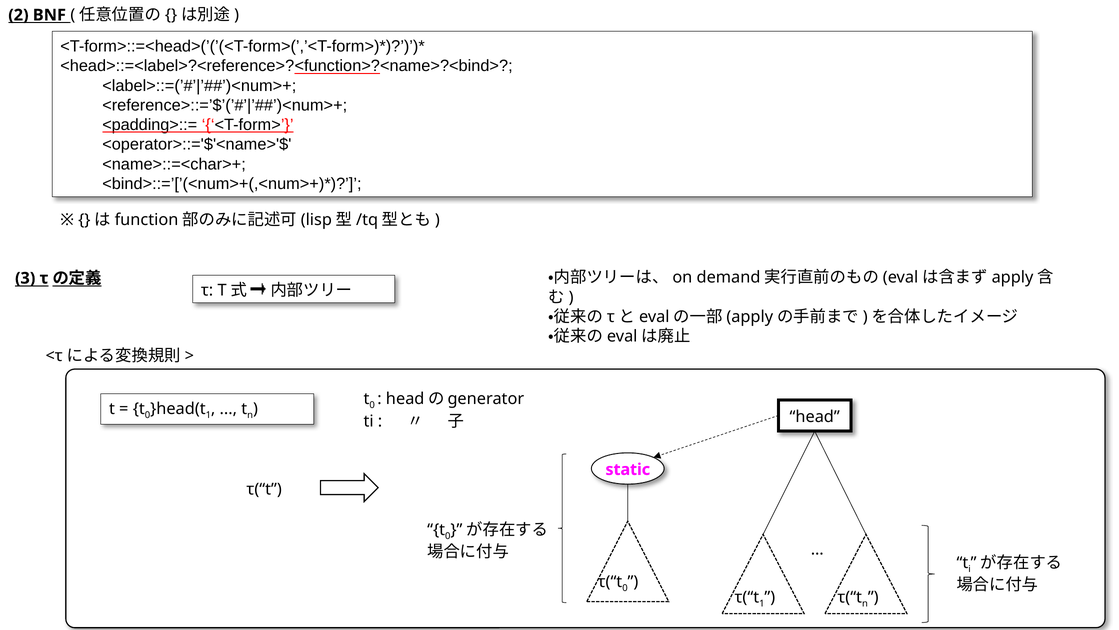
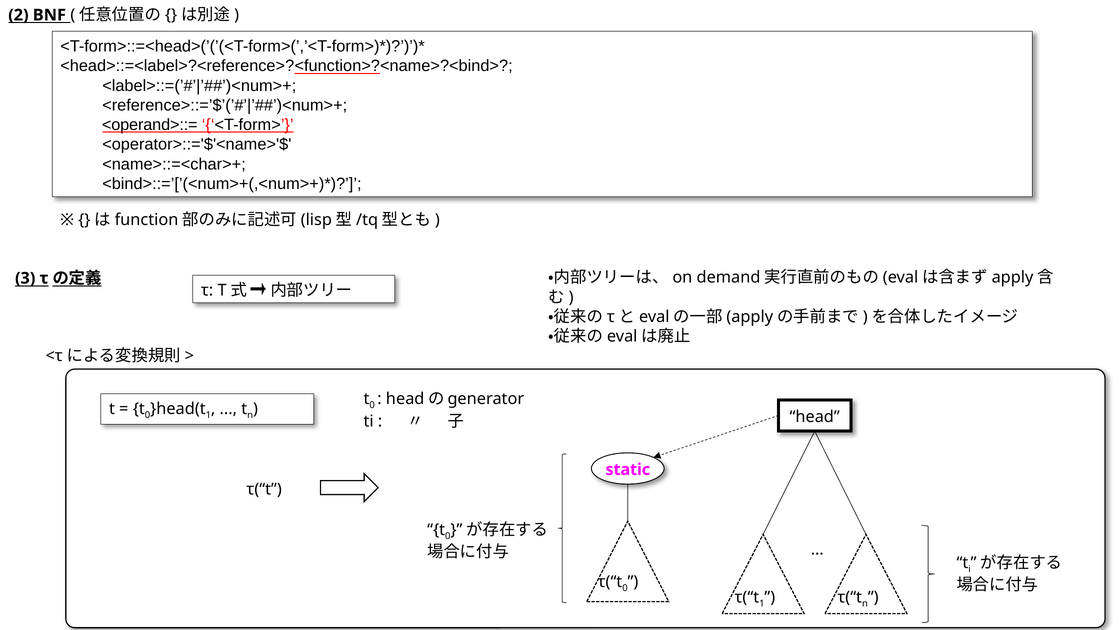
<padding>::=: <padding>::= -> <operand>::=
